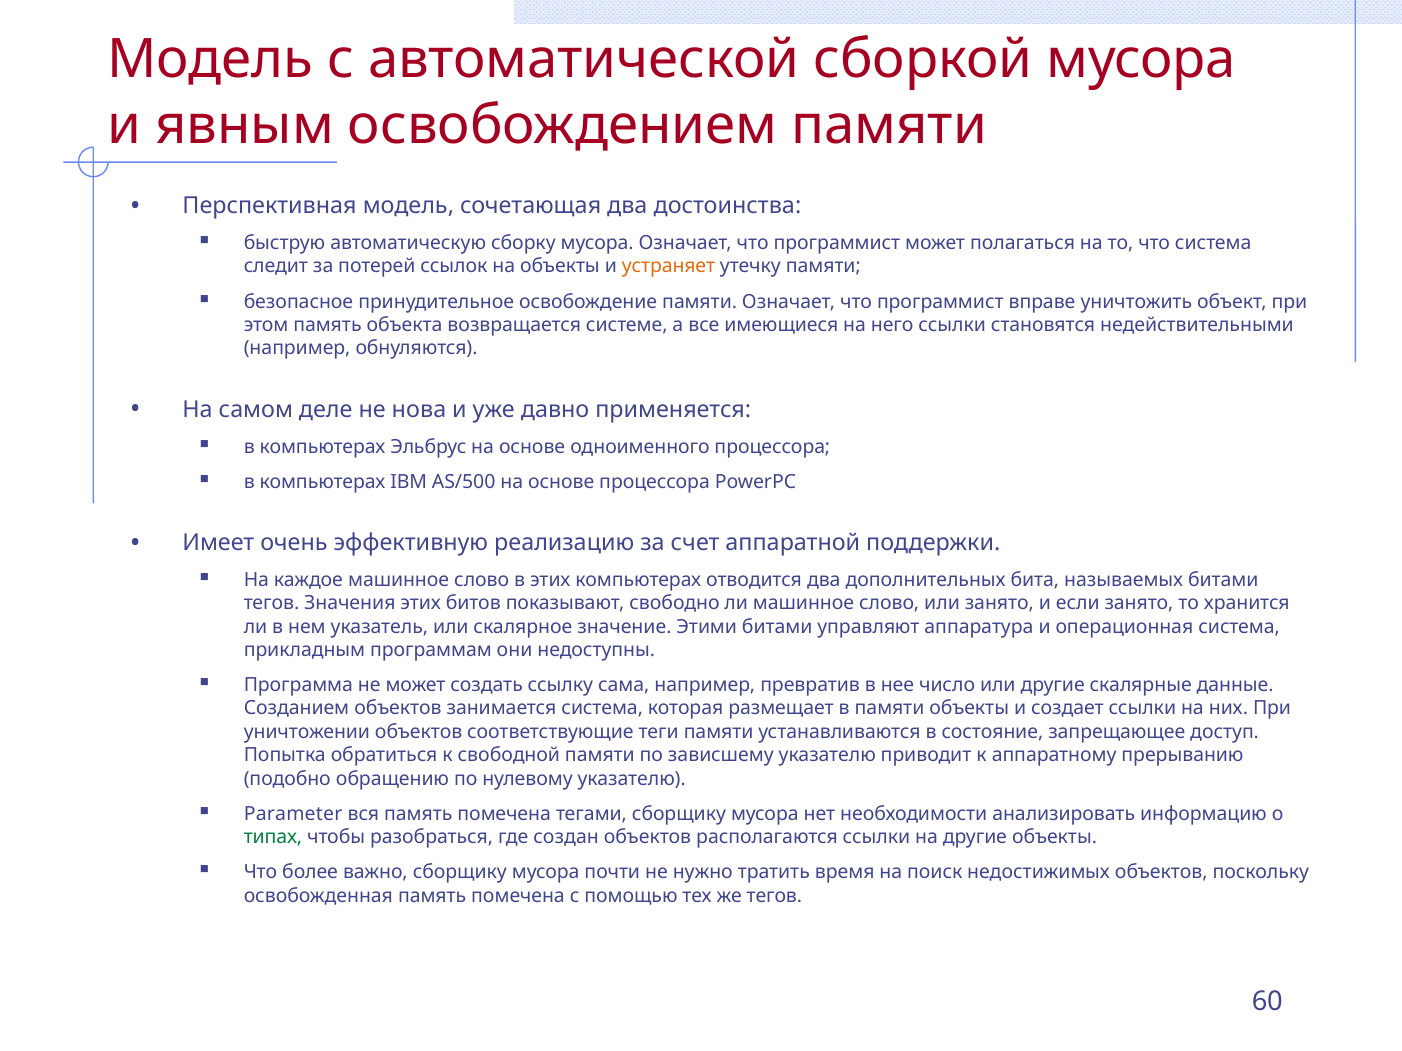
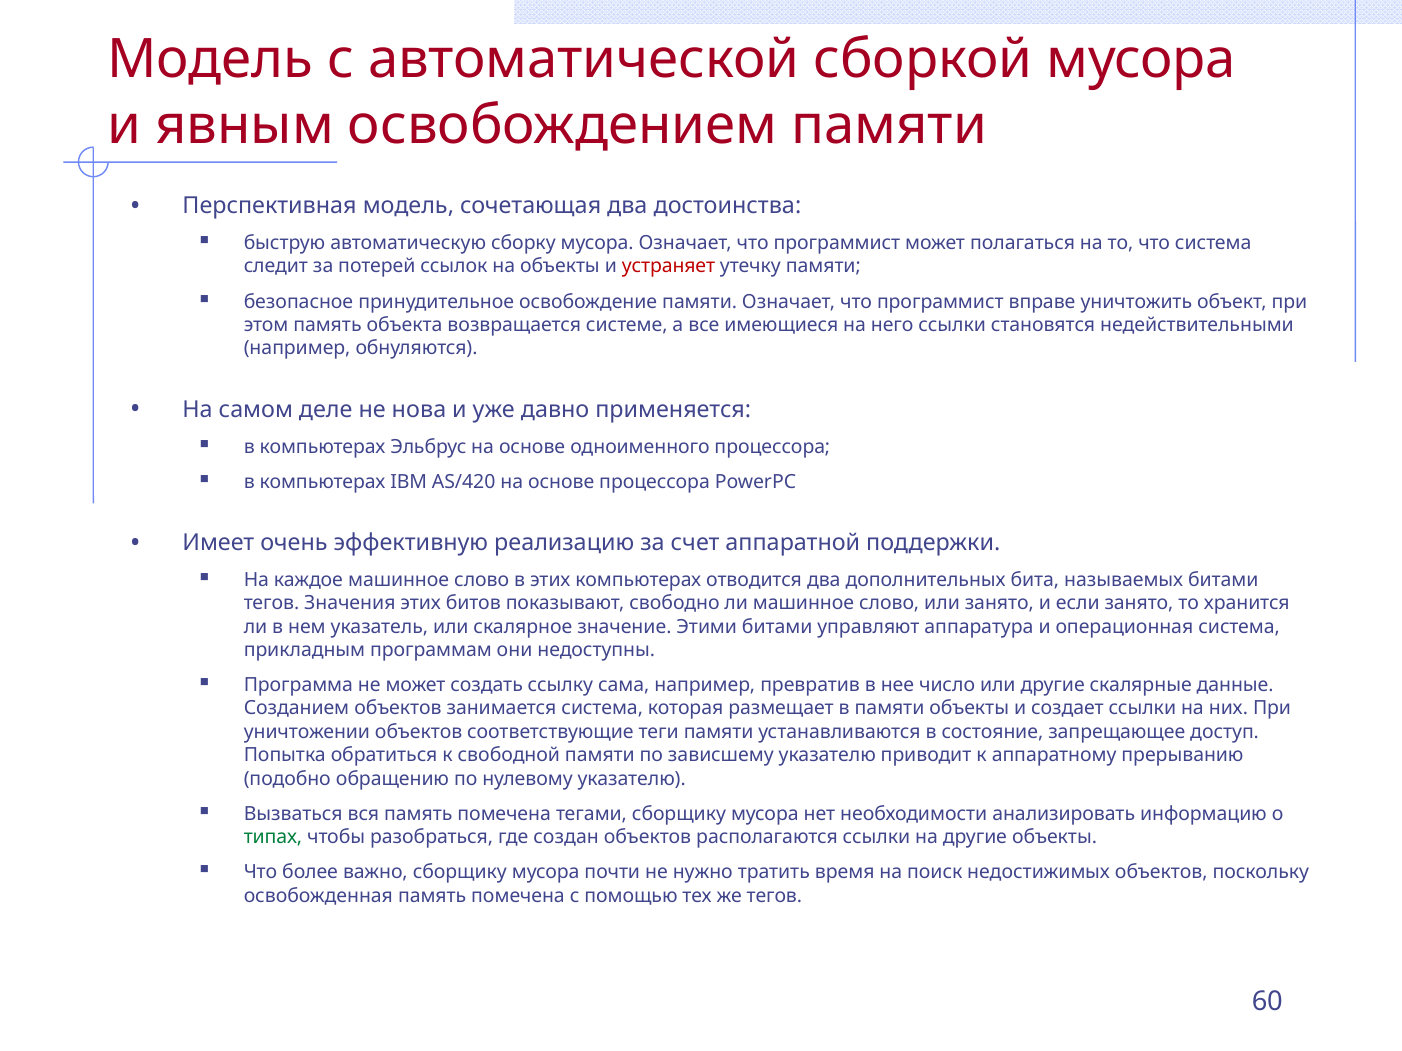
устраняет colour: orange -> red
AS/500: AS/500 -> AS/420
Parameter: Parameter -> Вызваться
